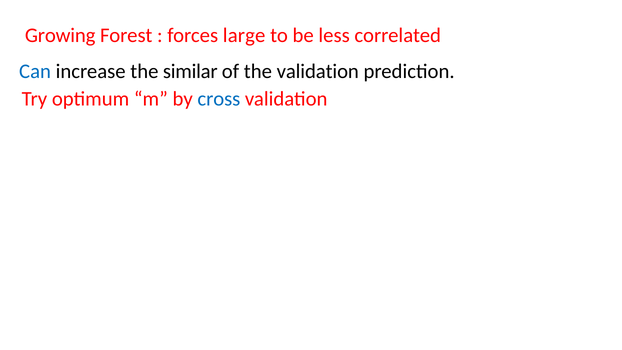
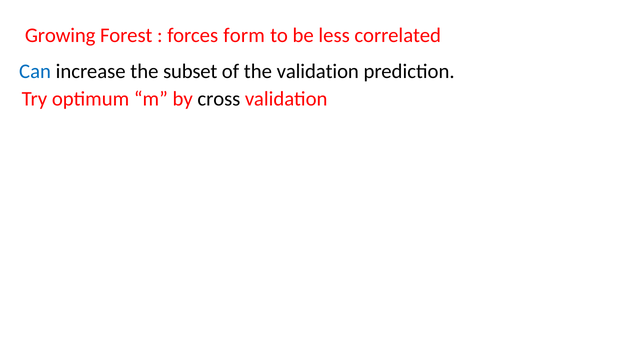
large: large -> form
similar: similar -> subset
cross colour: blue -> black
